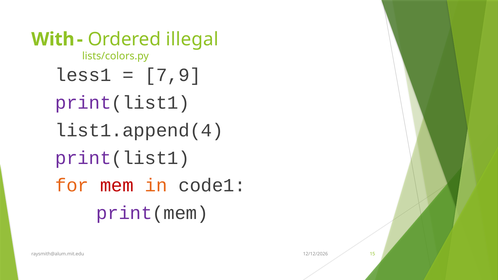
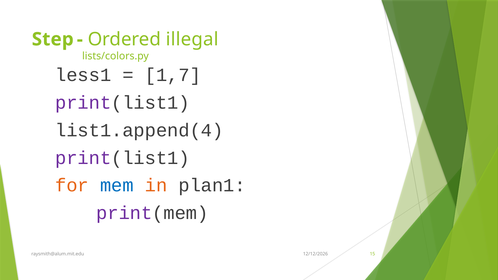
With: With -> Step
7,9: 7,9 -> 1,7
mem colour: red -> blue
code1: code1 -> plan1
